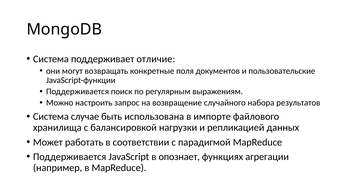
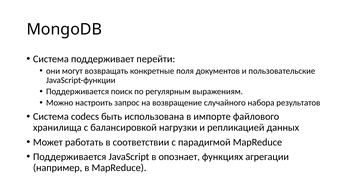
отличие: отличие -> перейти
случае: случае -> codecs
